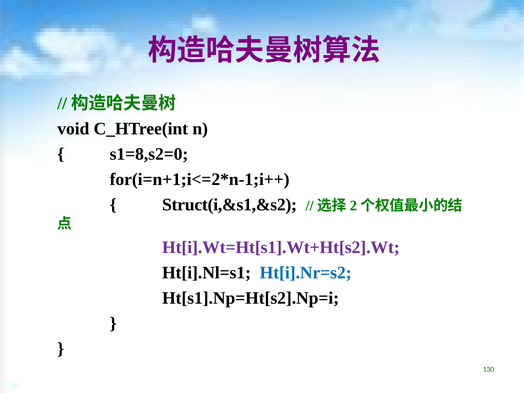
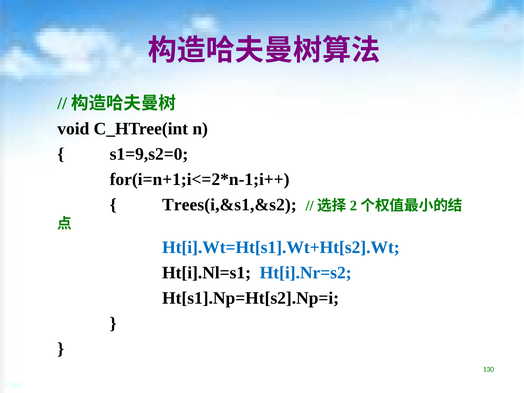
s1=8,s2=0: s1=8,s2=0 -> s1=9,s2=0
Struct(i,&s1,&s2: Struct(i,&s1,&s2 -> Trees(i,&s1,&s2
Ht[i].Wt=Ht[s1].Wt+Ht[s2].Wt colour: purple -> blue
